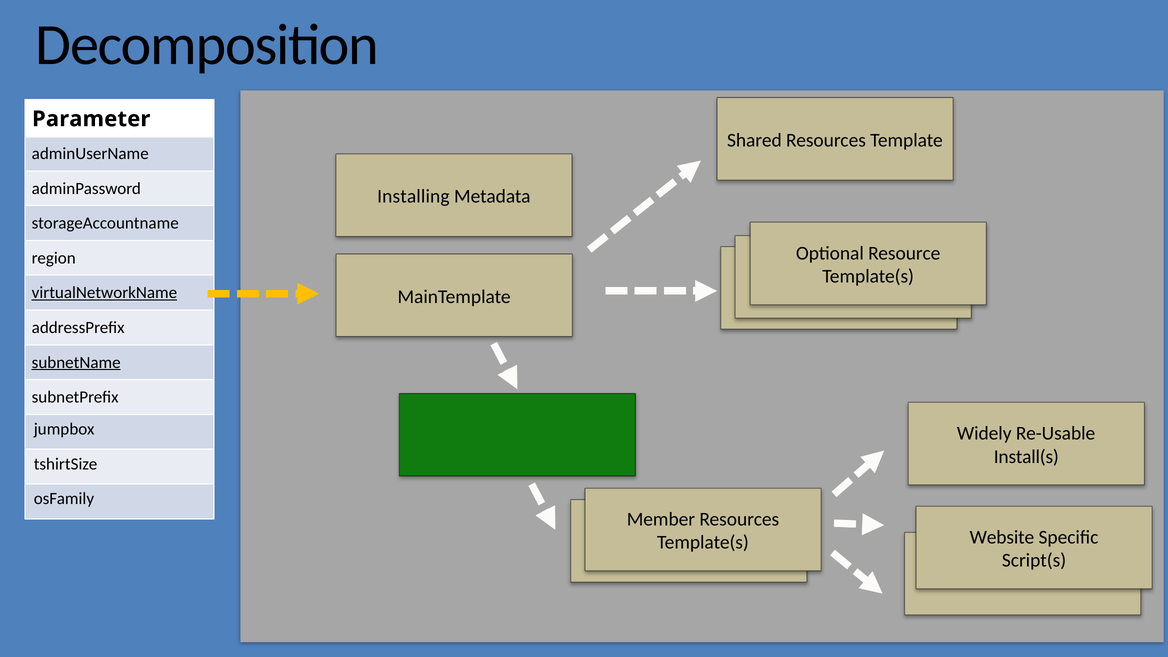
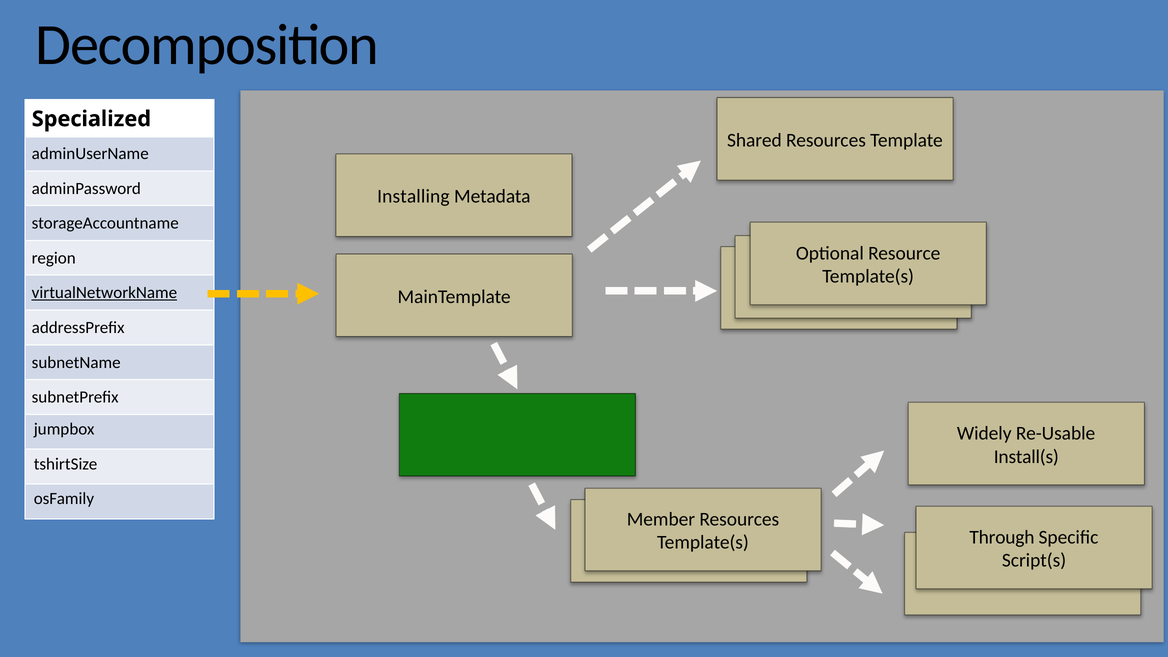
Parameter: Parameter -> Specialized
subnetName underline: present -> none
Website: Website -> Through
